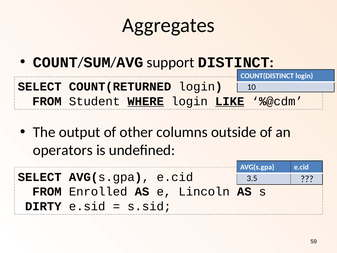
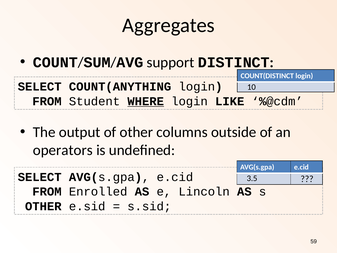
COUNT(RETURNED: COUNT(RETURNED -> COUNT(ANYTHING
LIKE underline: present -> none
DIRTY at (43, 206): DIRTY -> OTHER
